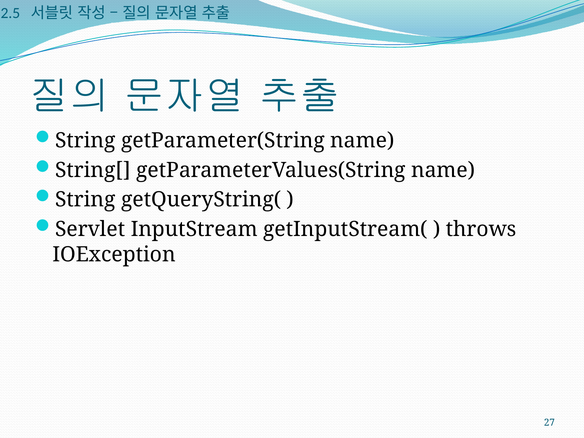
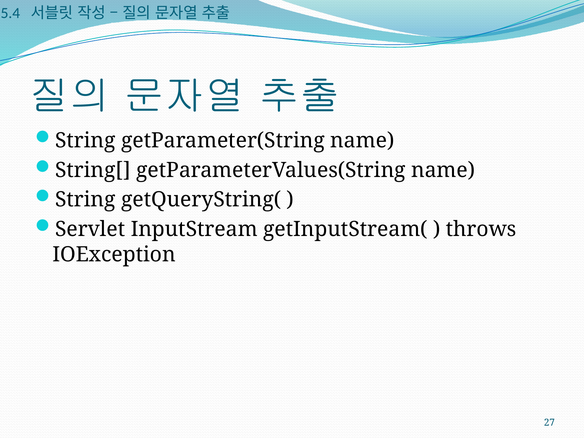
2.5: 2.5 -> 5.4
